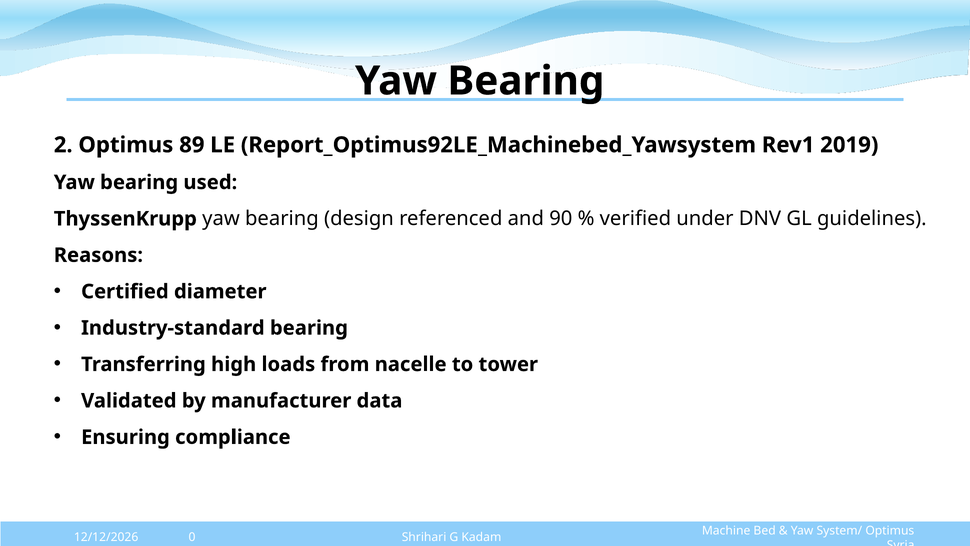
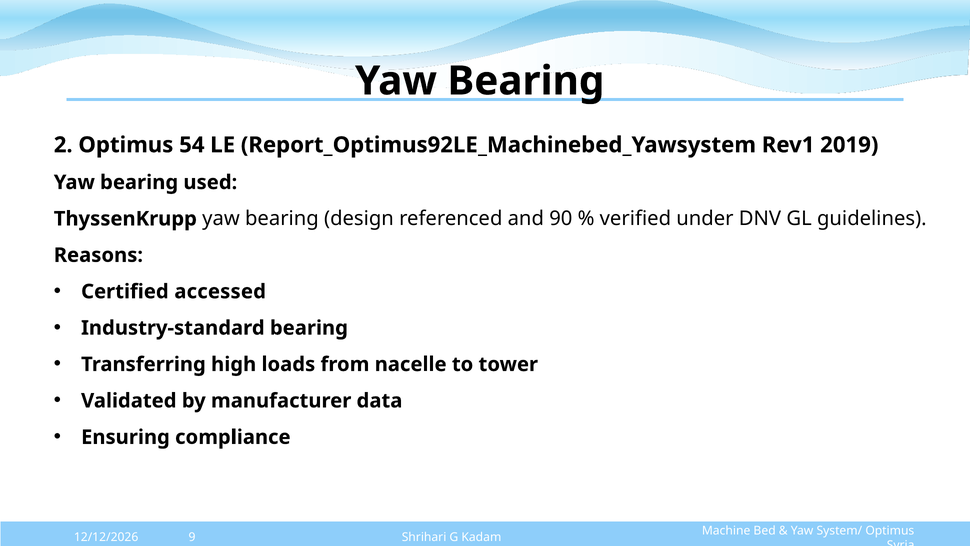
89: 89 -> 54
diameter: diameter -> accessed
0: 0 -> 9
